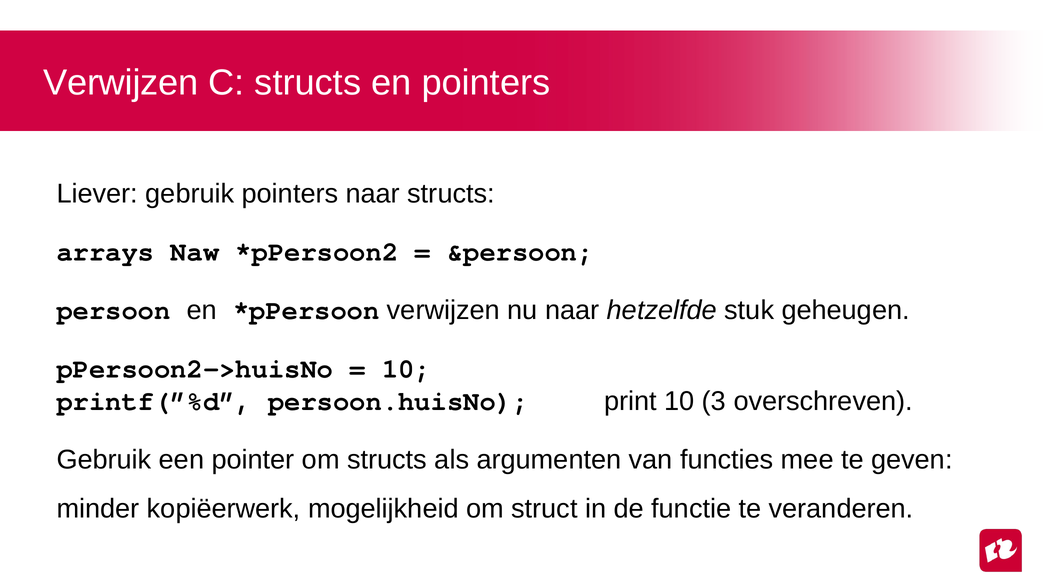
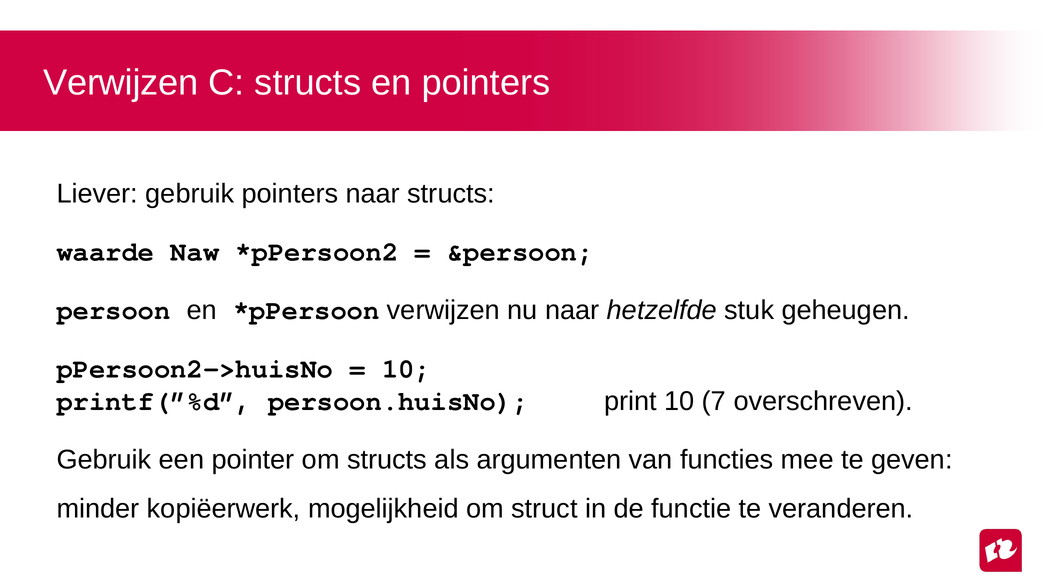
arrays: arrays -> waarde
3: 3 -> 7
